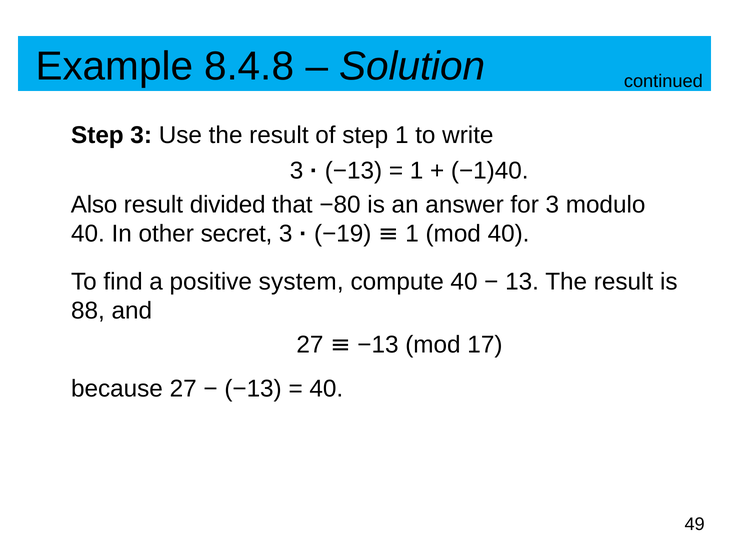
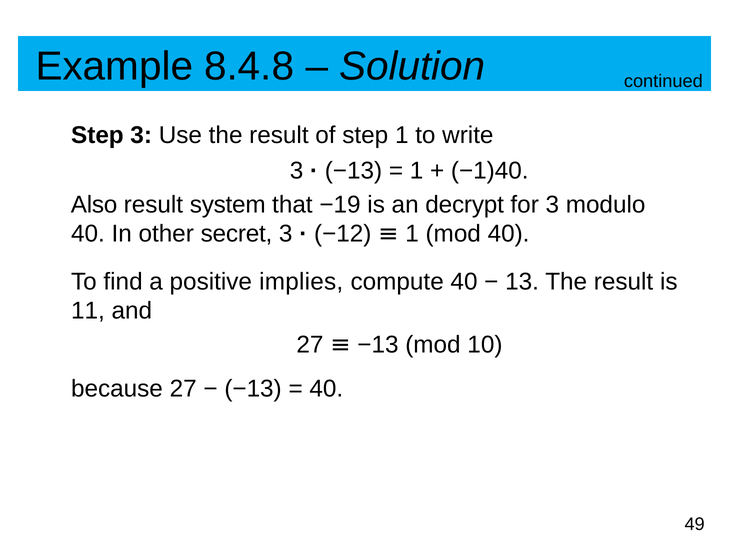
divided: divided -> system
−80: −80 -> −19
answer: answer -> decrypt
−19: −19 -> −12
system: system -> implies
88: 88 -> 11
17: 17 -> 10
